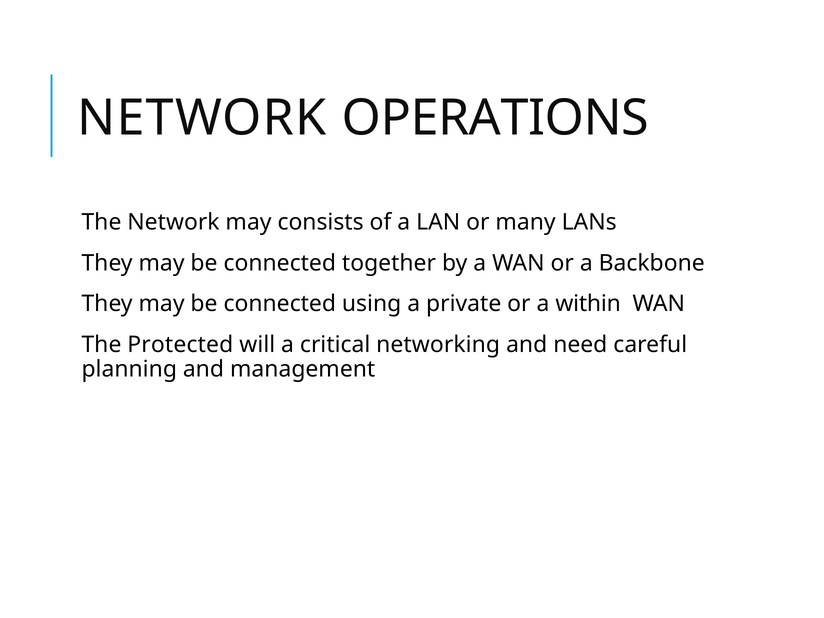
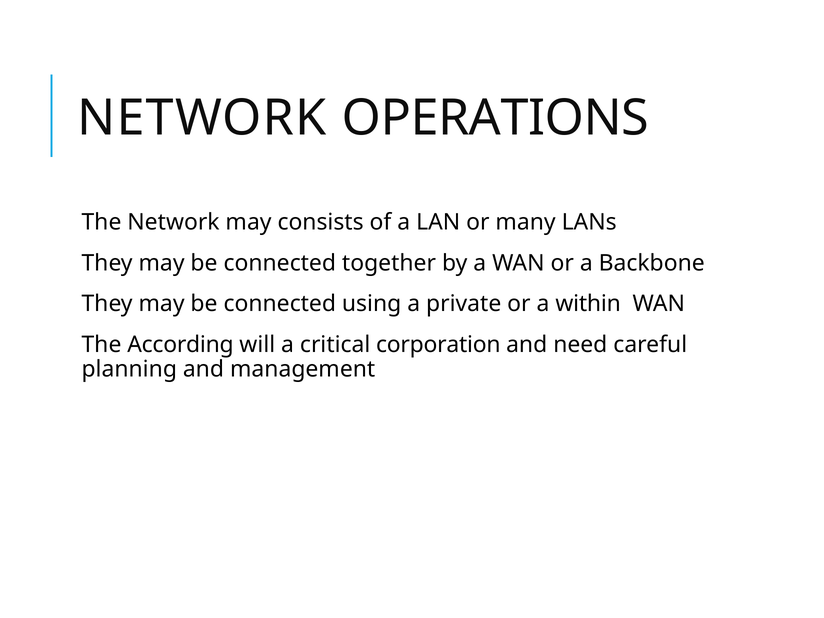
Protected: Protected -> According
networking: networking -> corporation
